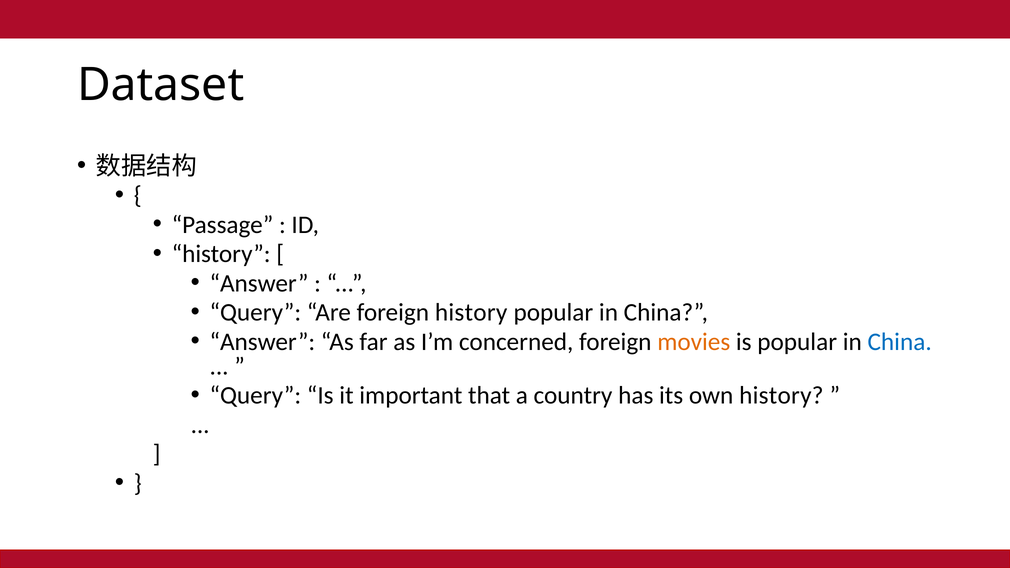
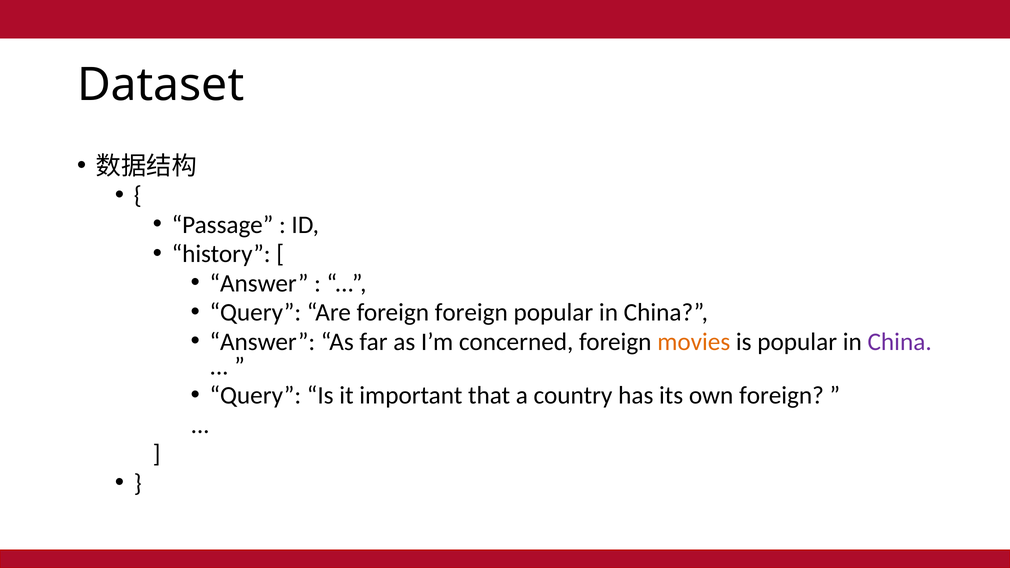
foreign history: history -> foreign
China at (900, 342) colour: blue -> purple
own history: history -> foreign
